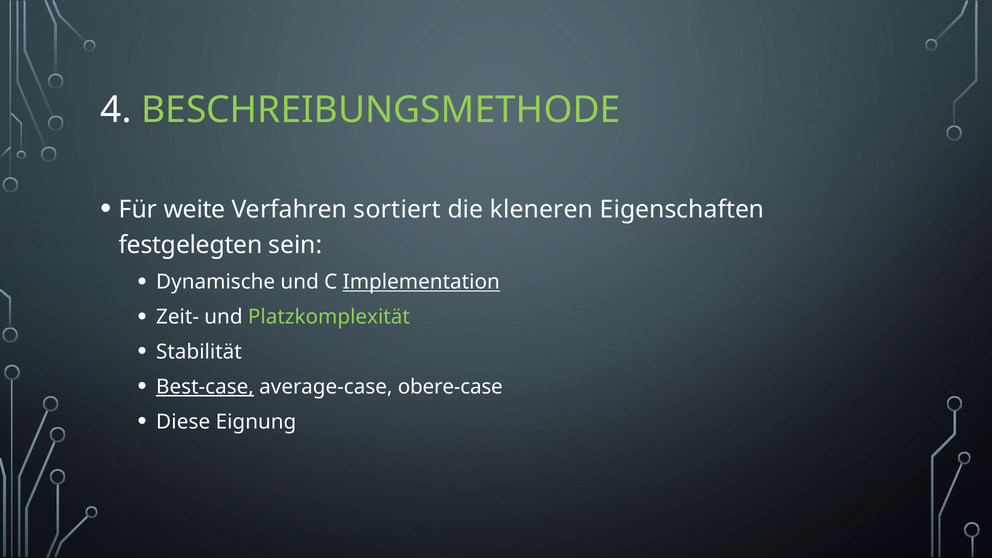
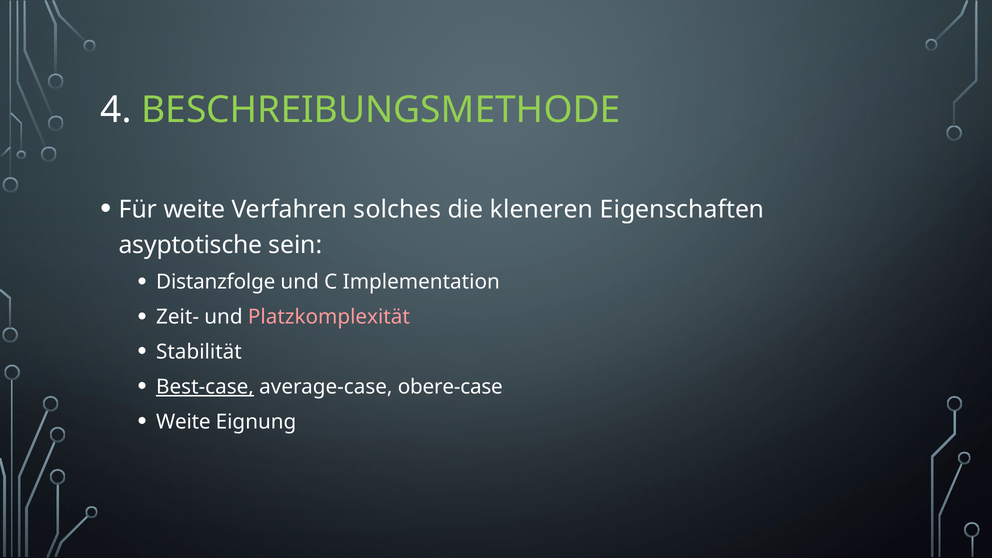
sortiert: sortiert -> solches
festgelegten: festgelegten -> asyptotische
Dynamische: Dynamische -> Distanzfolge
Implementation underline: present -> none
Platzkomplexität colour: light green -> pink
Diese at (183, 422): Diese -> Weite
